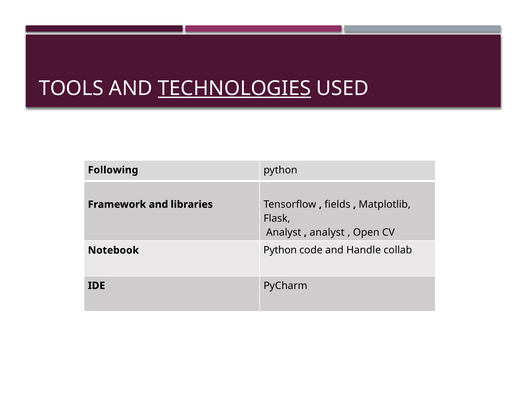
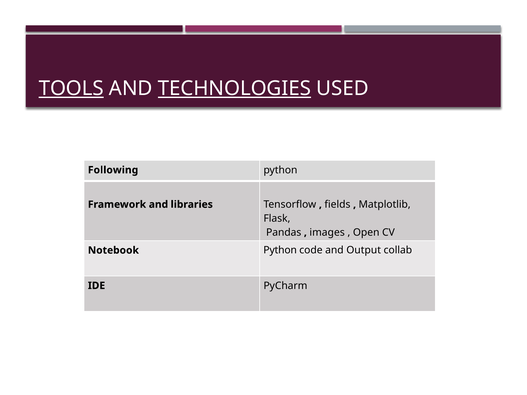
TOOLS underline: none -> present
Analyst at (284, 233): Analyst -> Pandas
analyst at (327, 233): analyst -> images
Handle: Handle -> Output
